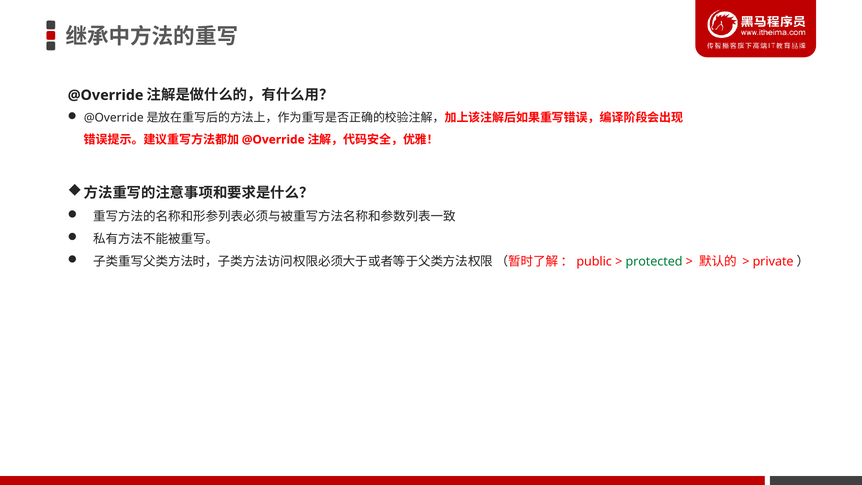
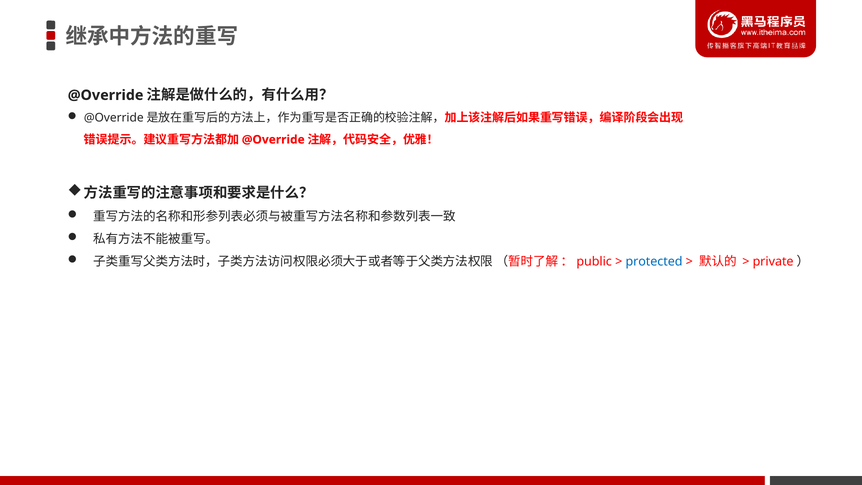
protected colour: green -> blue
